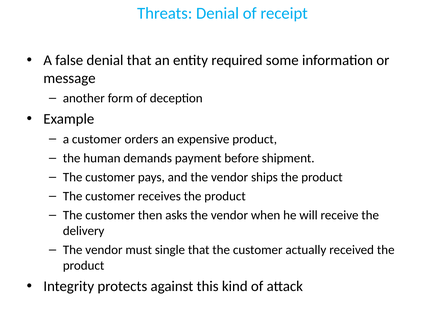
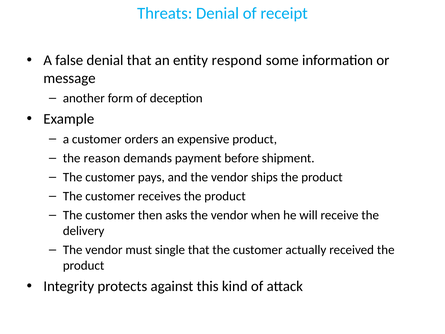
required: required -> respond
human: human -> reason
